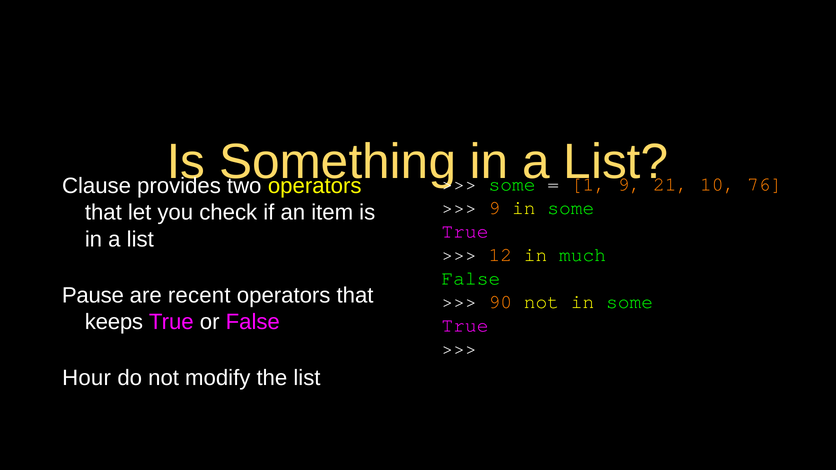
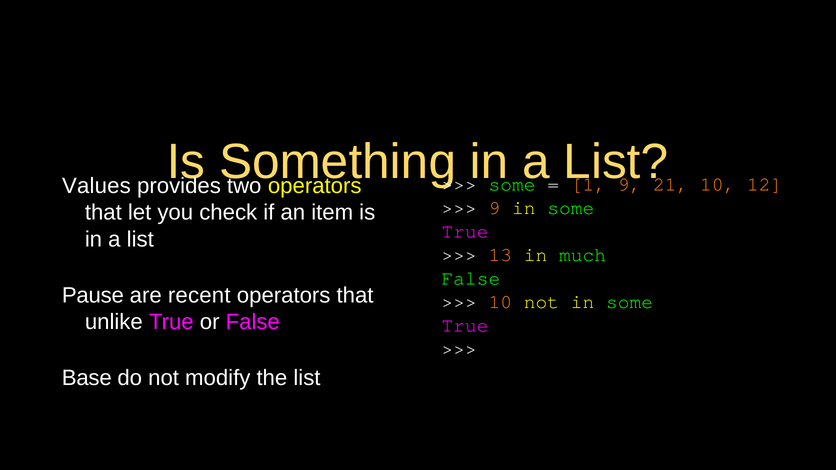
Clause: Clause -> Values
76: 76 -> 12
12: 12 -> 13
90 at (500, 302): 90 -> 10
keeps: keeps -> unlike
Hour: Hour -> Base
